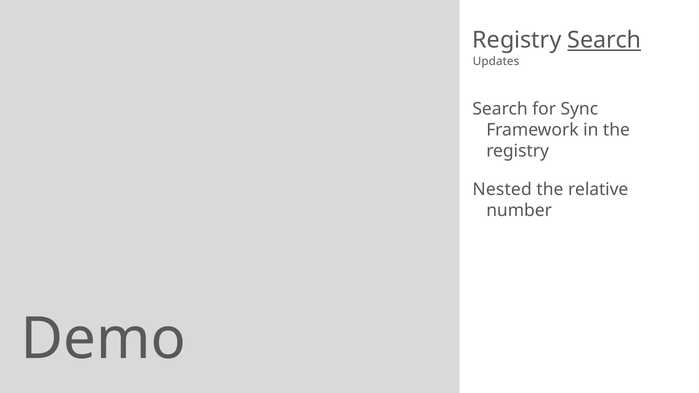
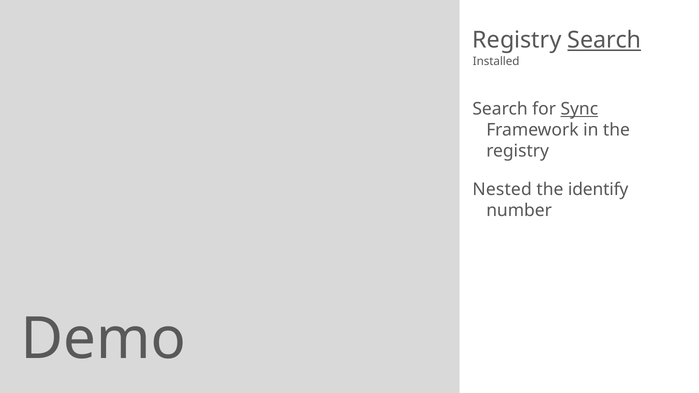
Updates: Updates -> Installed
Sync underline: none -> present
relative: relative -> identify
